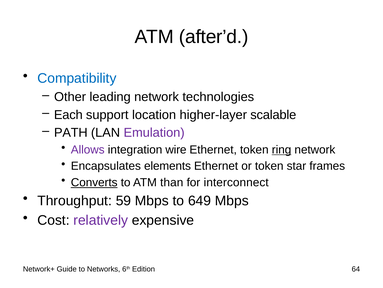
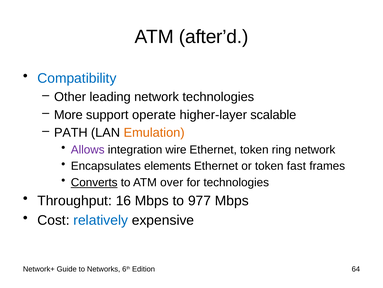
Each: Each -> More
location: location -> operate
Emulation colour: purple -> orange
ring underline: present -> none
star: star -> fast
than: than -> over
for interconnect: interconnect -> technologies
59: 59 -> 16
649: 649 -> 977
relatively colour: purple -> blue
